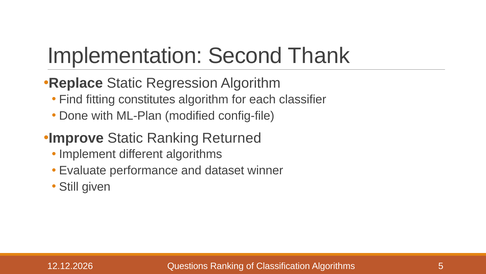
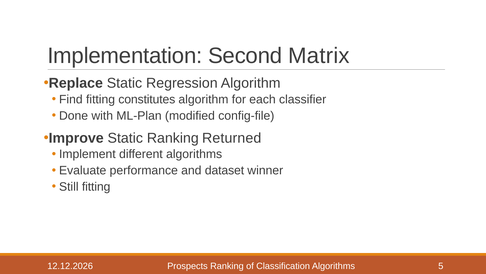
Thank: Thank -> Matrix
Still given: given -> fitting
Questions: Questions -> Prospects
